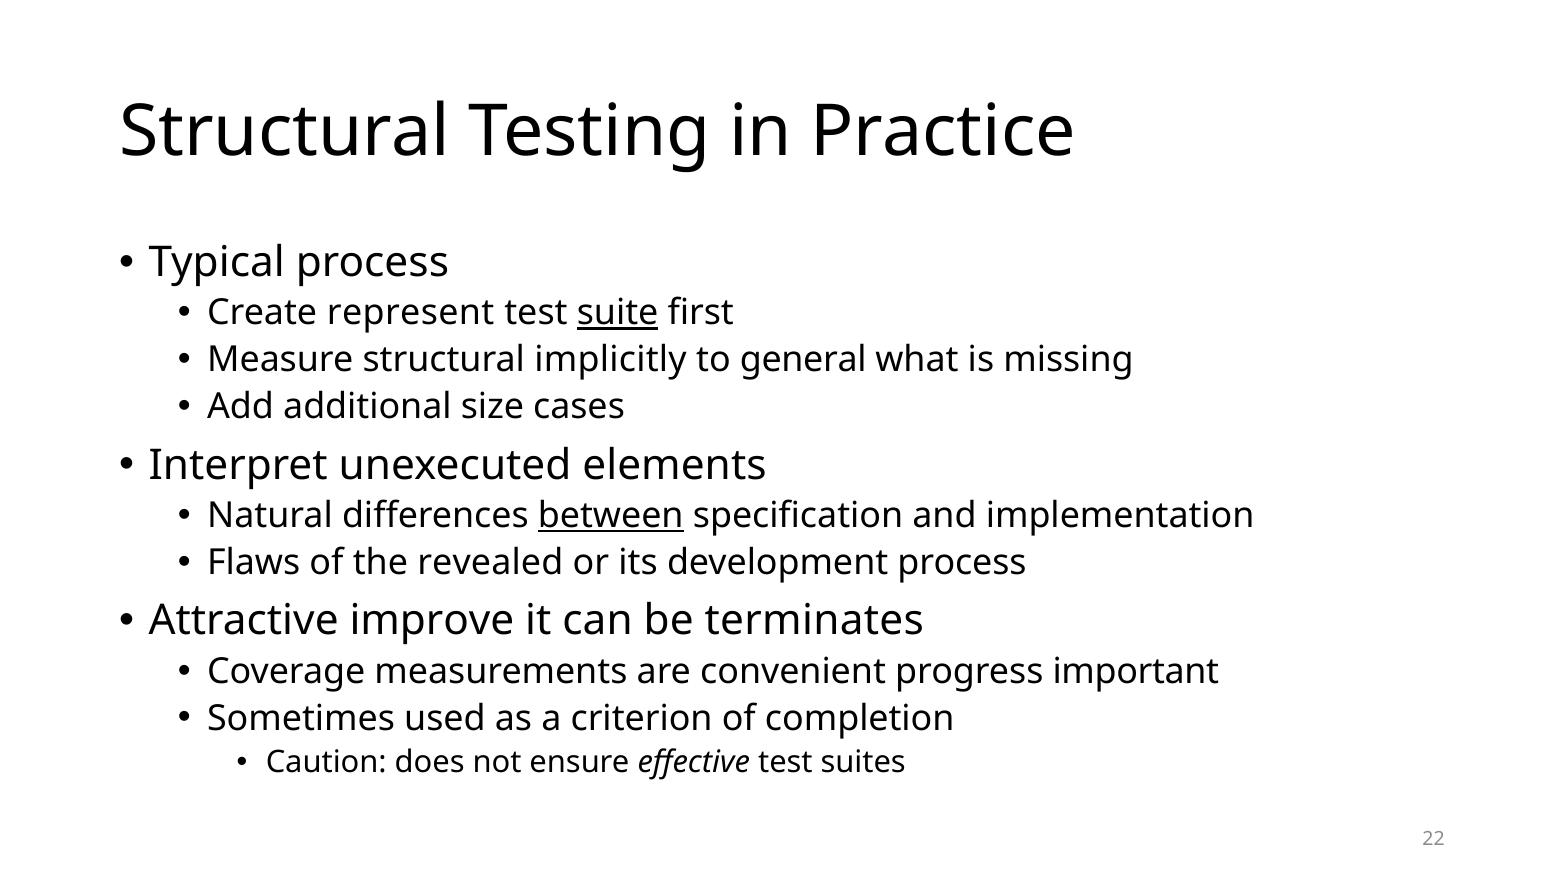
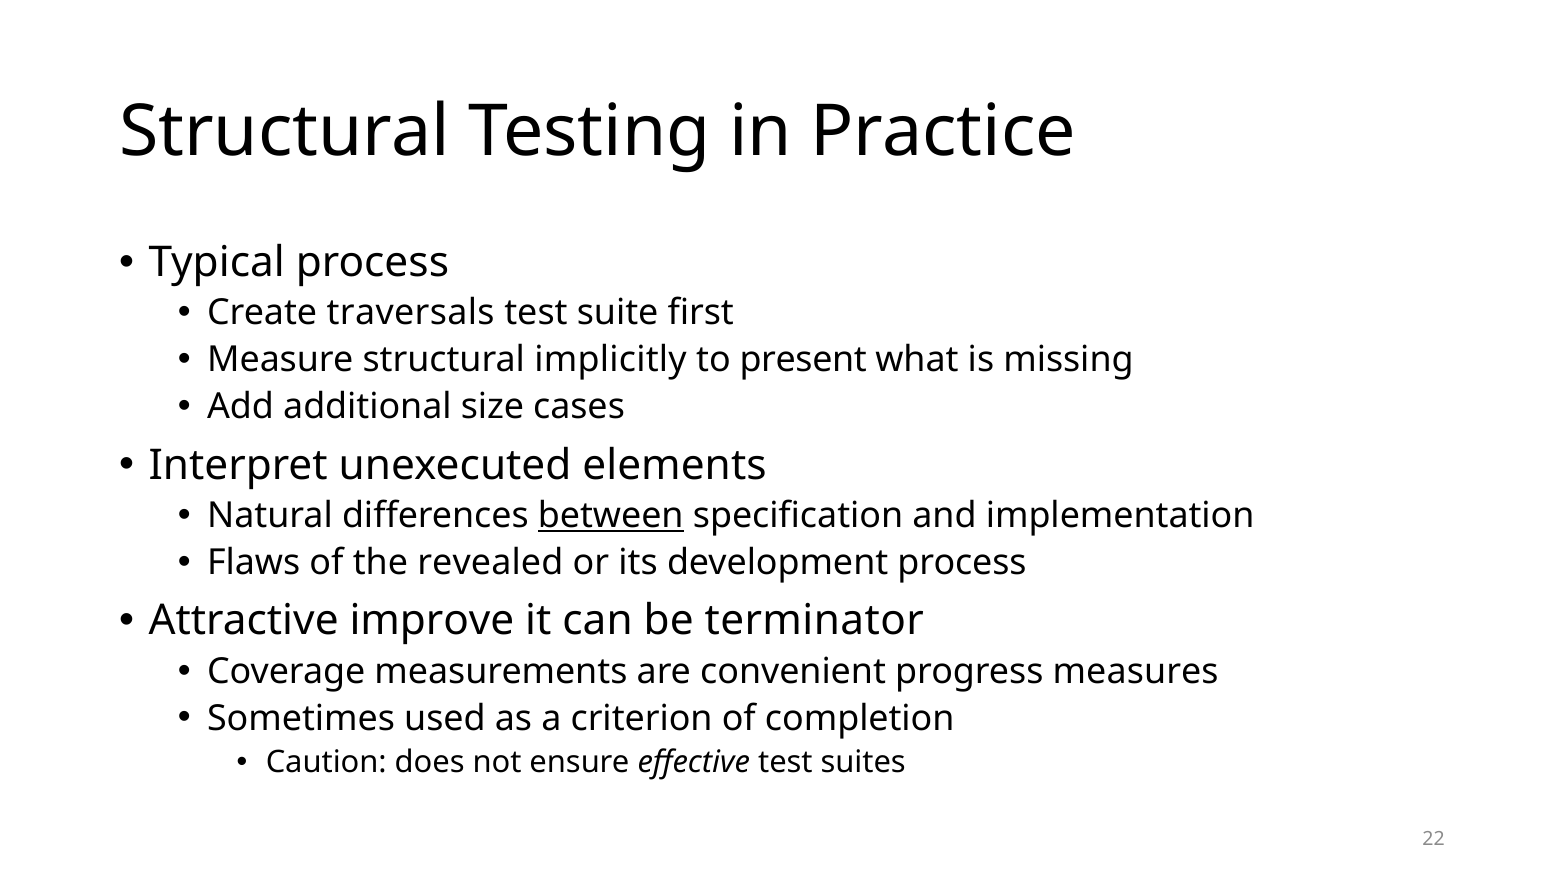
represent: represent -> traversals
suite underline: present -> none
general: general -> present
terminates: terminates -> terminator
important: important -> measures
